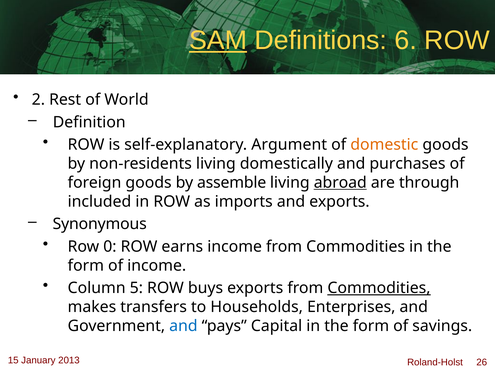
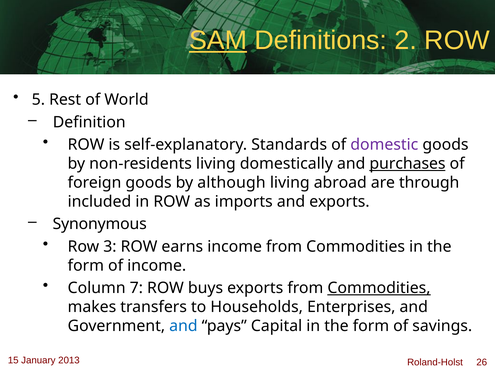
6: 6 -> 2
2: 2 -> 5
Argument: Argument -> Standards
domestic colour: orange -> purple
purchases underline: none -> present
assemble: assemble -> although
abroad underline: present -> none
0: 0 -> 3
5: 5 -> 7
